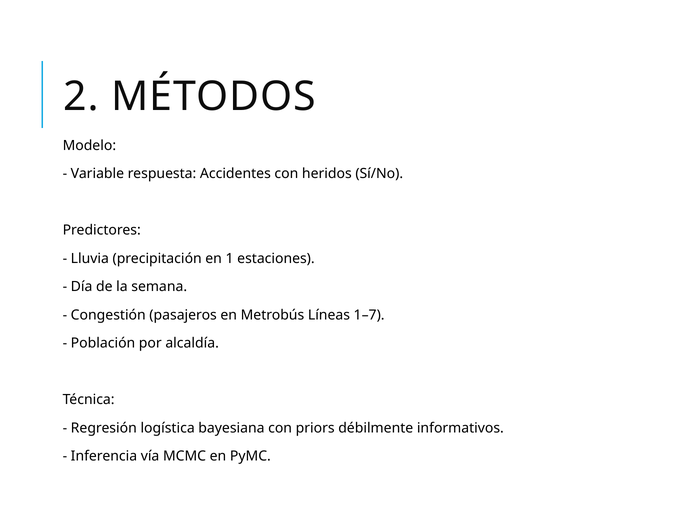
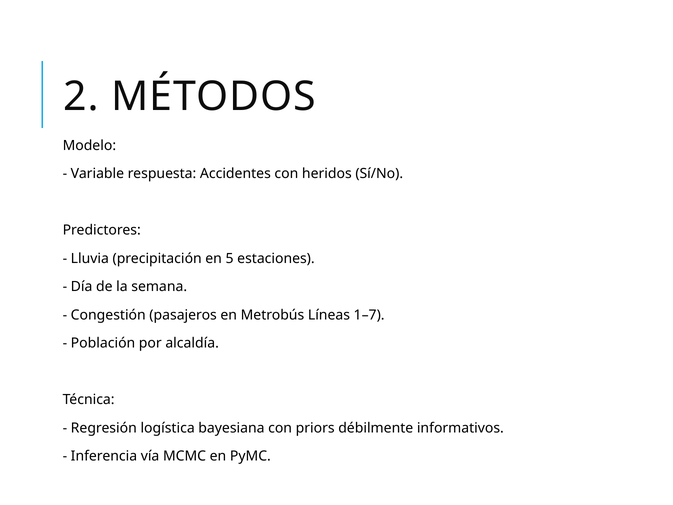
1: 1 -> 5
